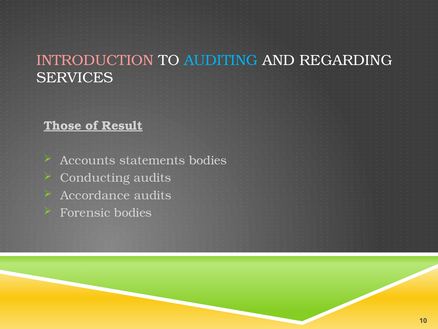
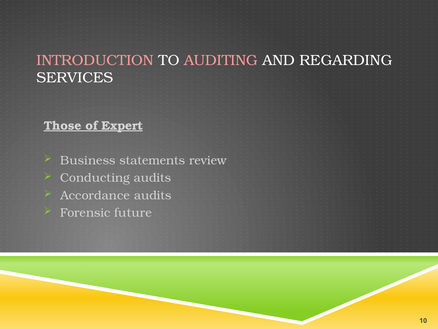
AUDITING colour: light blue -> pink
Result: Result -> Expert
Accounts: Accounts -> Business
statements bodies: bodies -> review
Forensic bodies: bodies -> future
